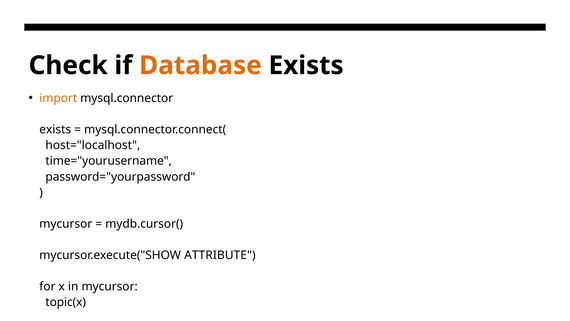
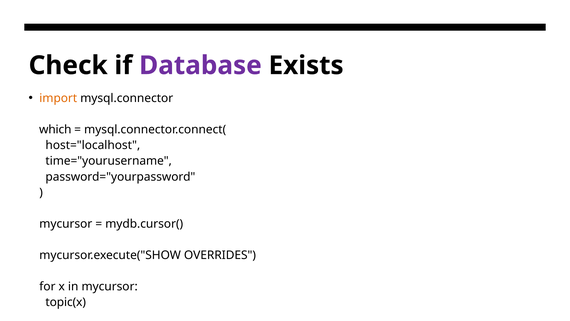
Database colour: orange -> purple
exists at (55, 130): exists -> which
ATTRIBUTE: ATTRIBUTE -> OVERRIDES
